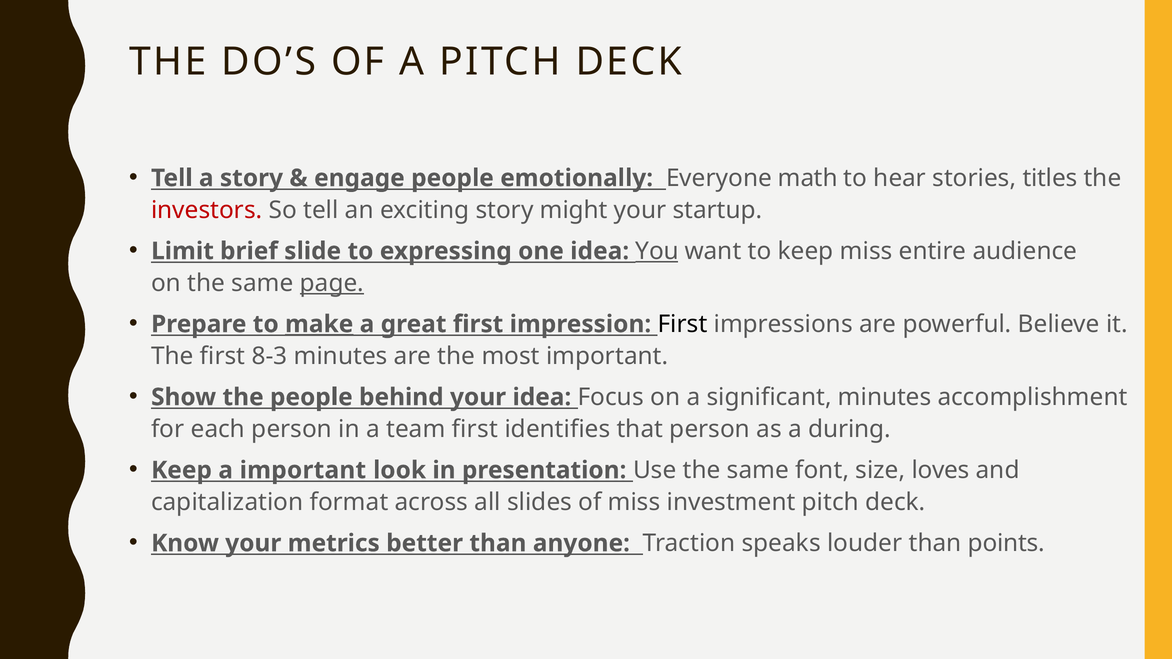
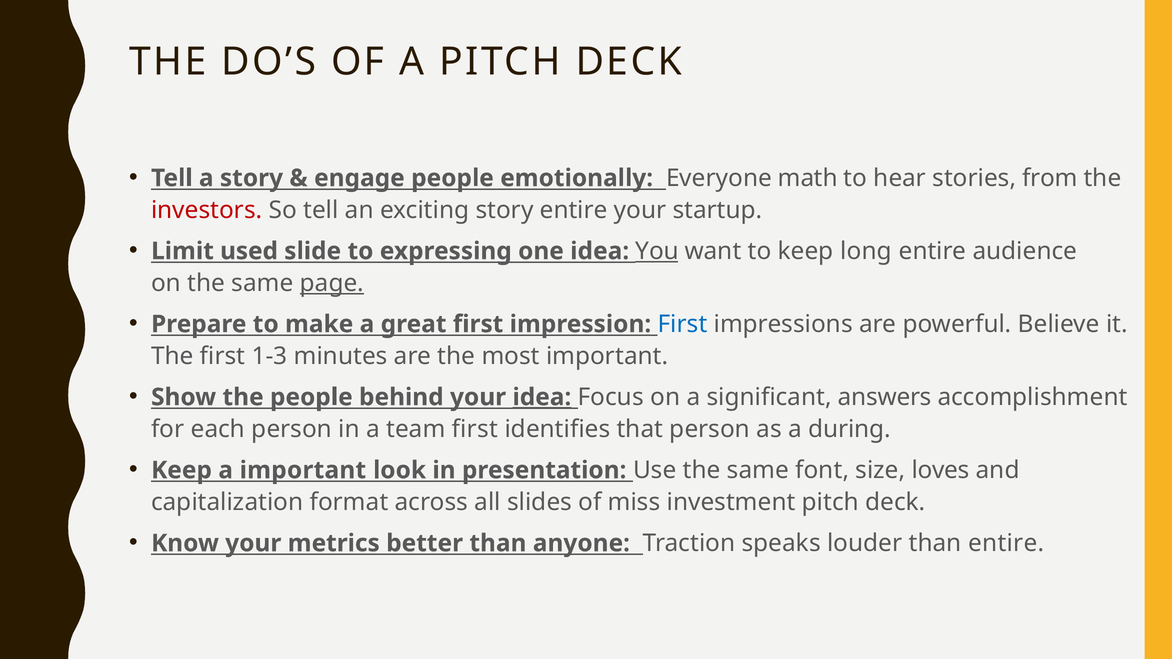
titles: titles -> from
story might: might -> entire
brief: brief -> used
keep miss: miss -> long
make underline: present -> none
First at (683, 324) colour: black -> blue
8-3: 8-3 -> 1-3
idea at (542, 397) underline: none -> present
significant minutes: minutes -> answers
than points: points -> entire
